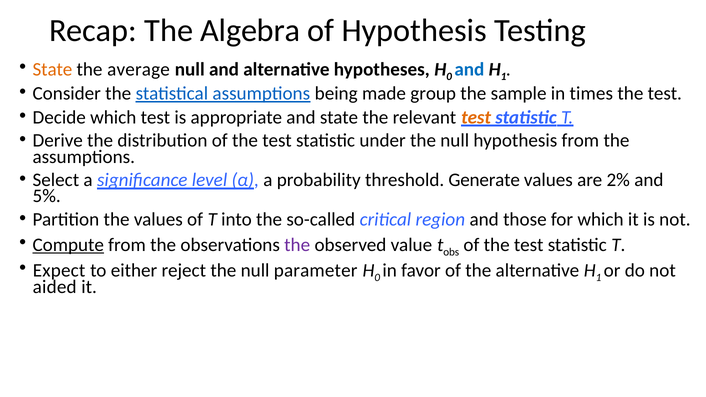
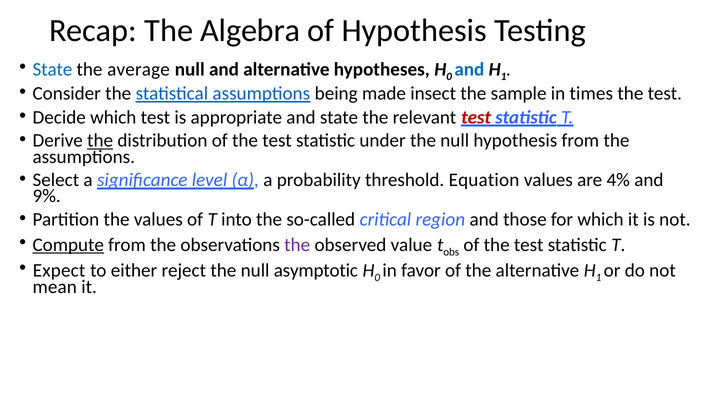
State at (52, 69) colour: orange -> blue
group: group -> insect
test at (476, 117) colour: orange -> red
the at (100, 141) underline: none -> present
Generate: Generate -> Equation
2%: 2% -> 4%
5%: 5% -> 9%
parameter: parameter -> asymptotic
aided: aided -> mean
